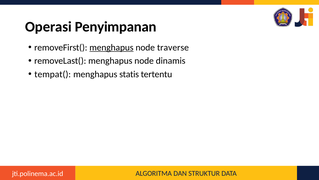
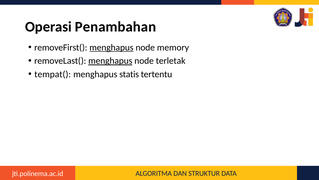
Penyimpanan: Penyimpanan -> Penambahan
traverse: traverse -> memory
menghapus at (110, 61) underline: none -> present
dinamis: dinamis -> terletak
